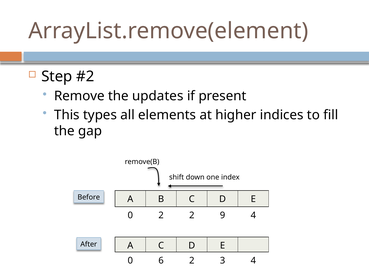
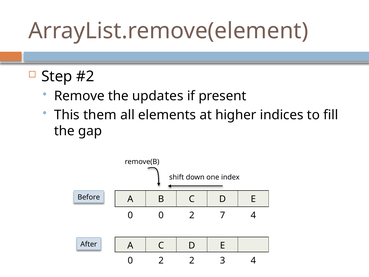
types: types -> them
0 2: 2 -> 0
9: 9 -> 7
6 at (161, 260): 6 -> 2
